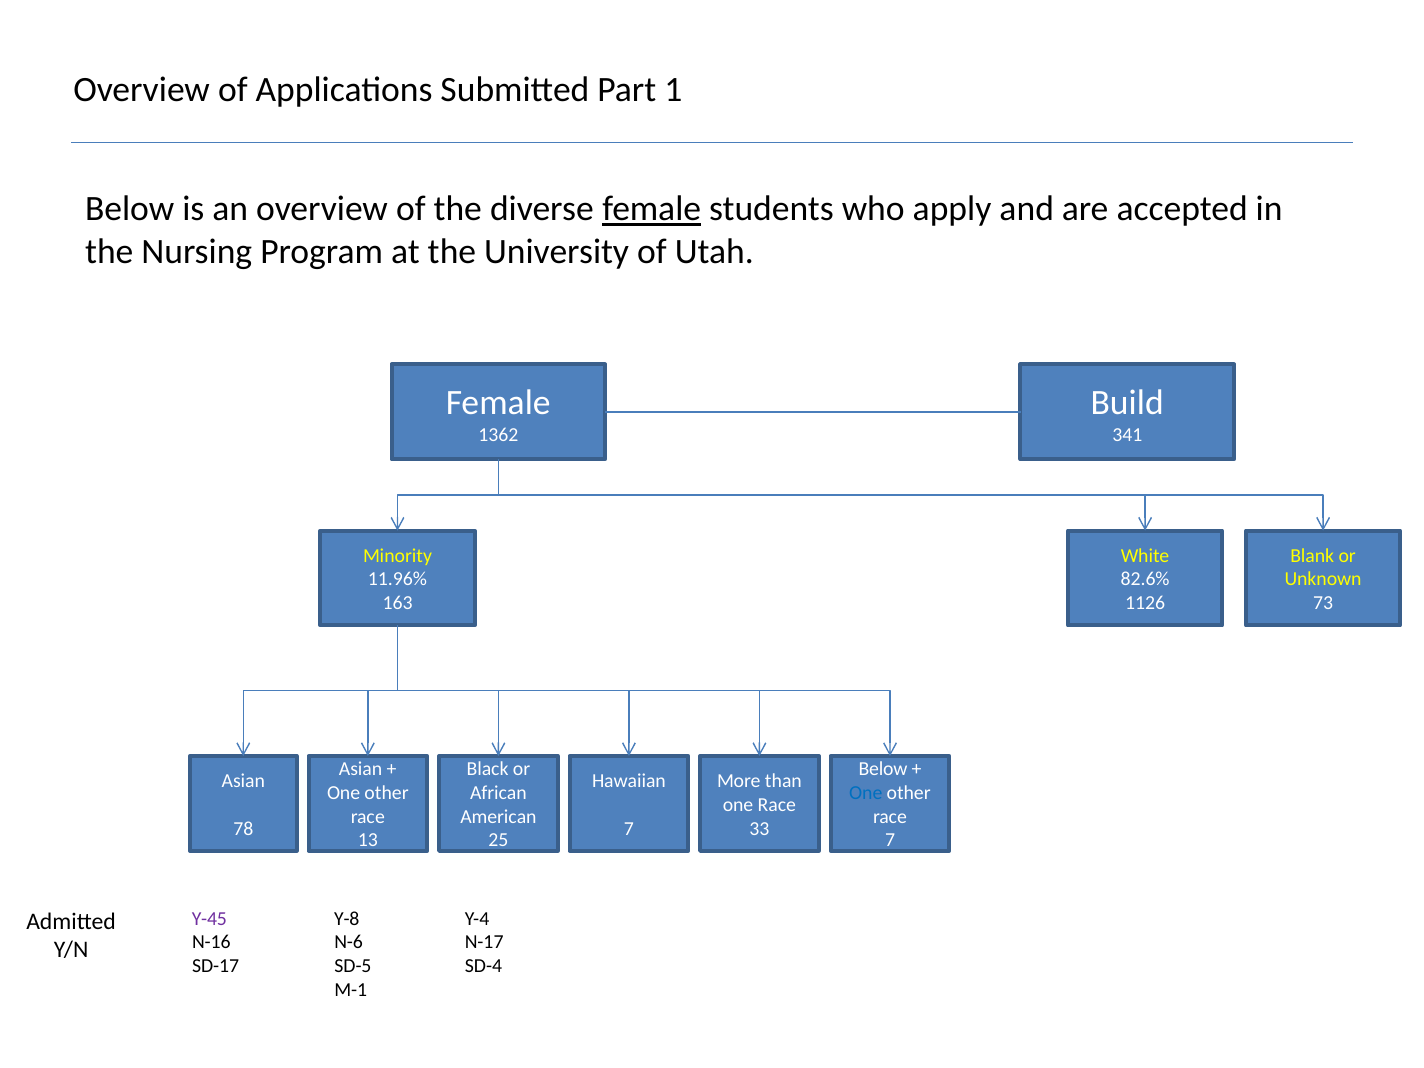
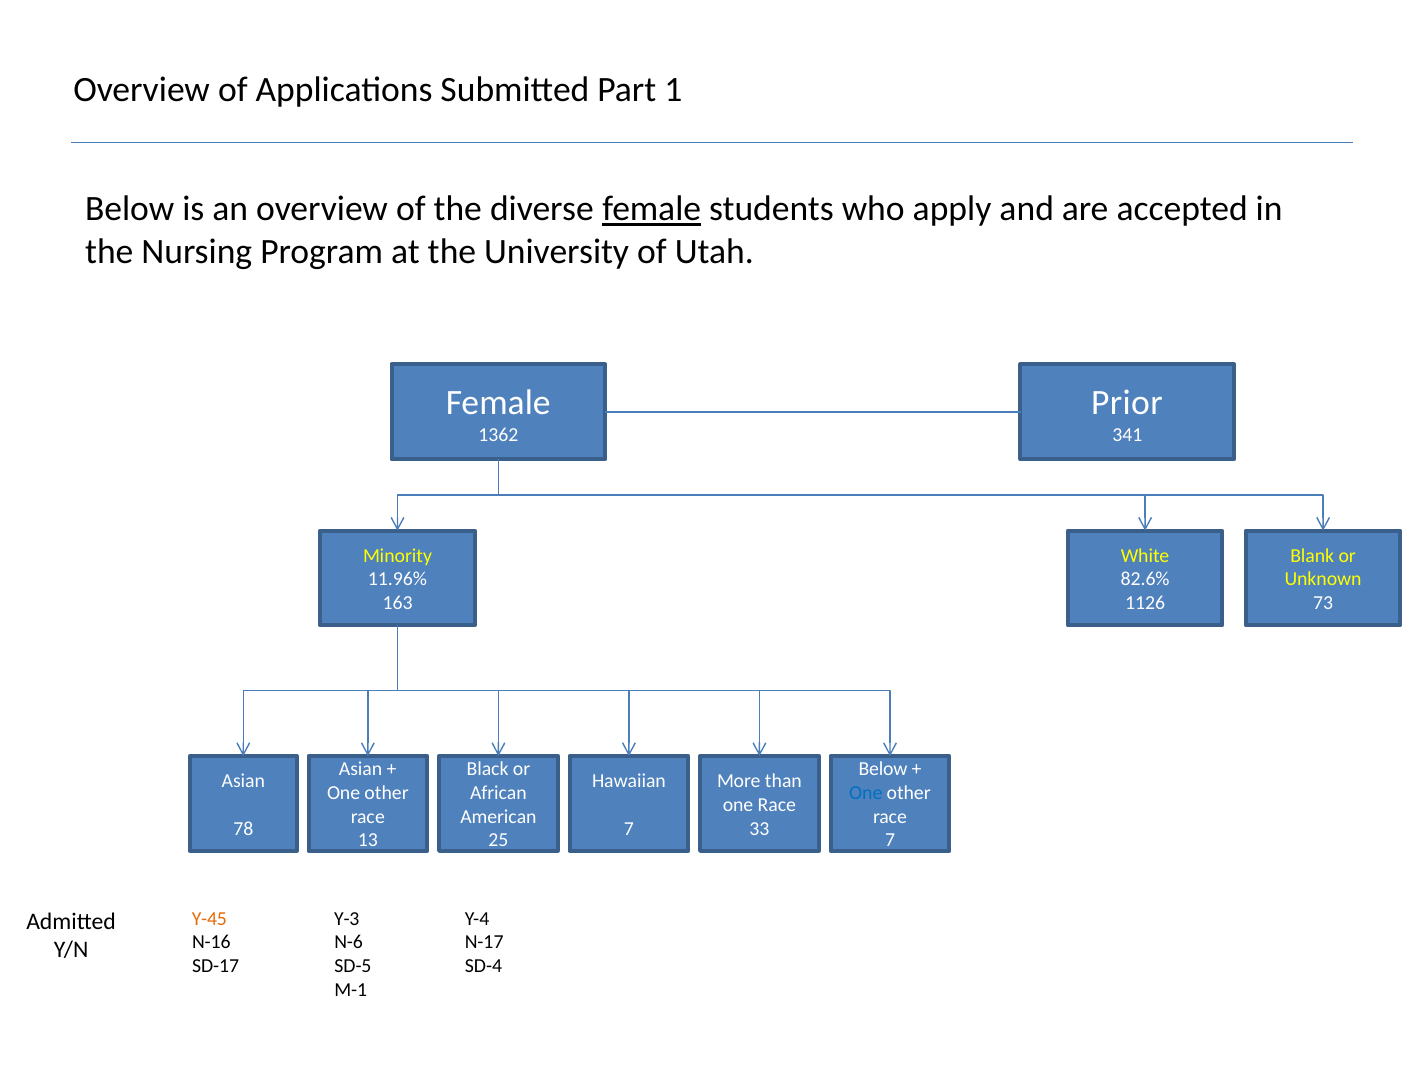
Build: Build -> Prior
Y-45 colour: purple -> orange
Y-8: Y-8 -> Y-3
